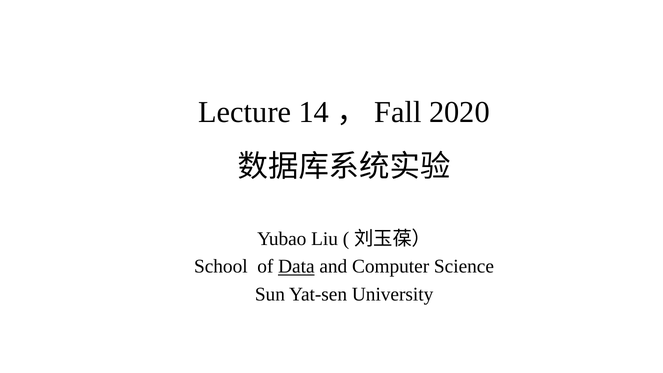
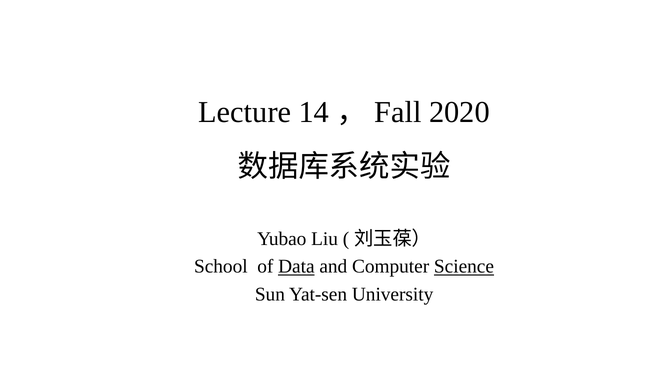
Science underline: none -> present
